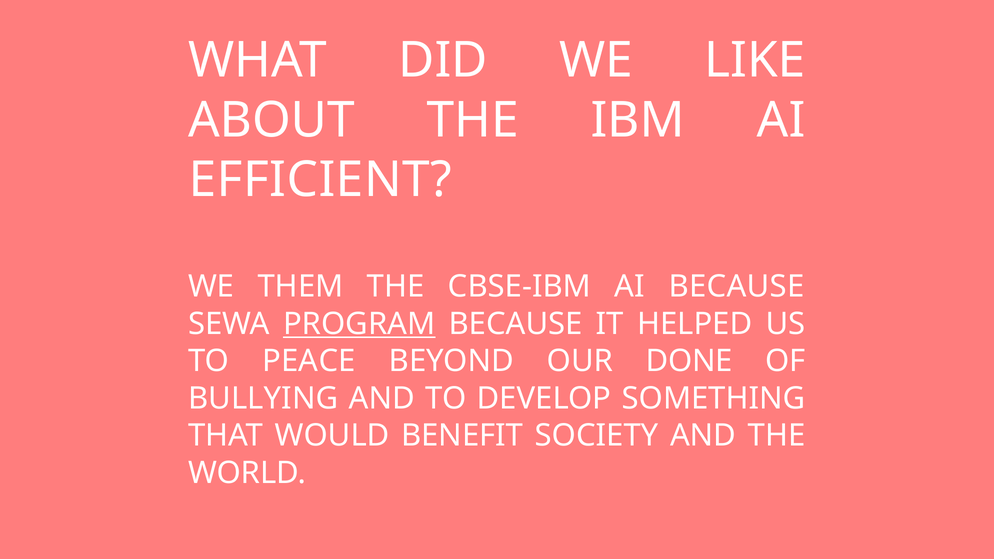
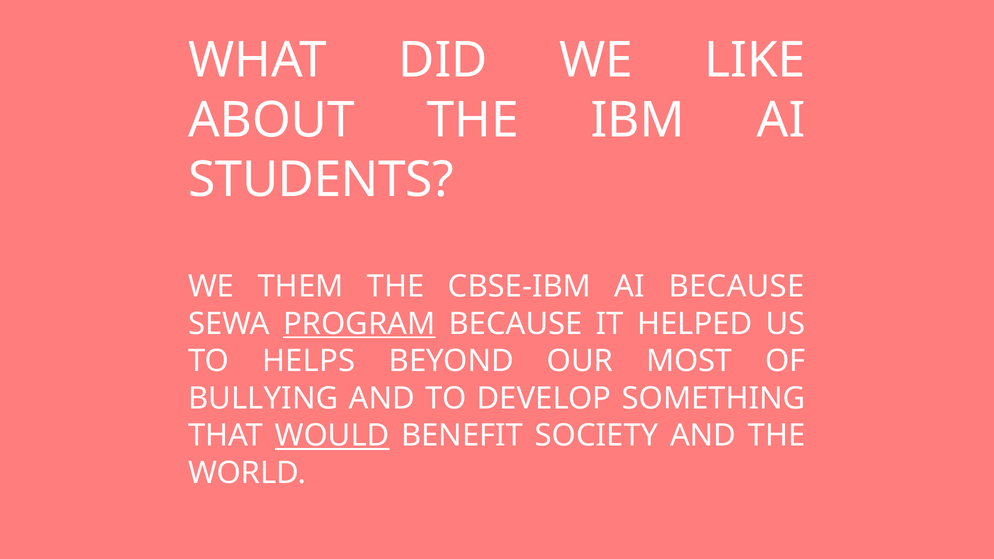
EFFICIENT: EFFICIENT -> STUDENTS
PEACE: PEACE -> HELPS
DONE: DONE -> MOST
WOULD underline: none -> present
